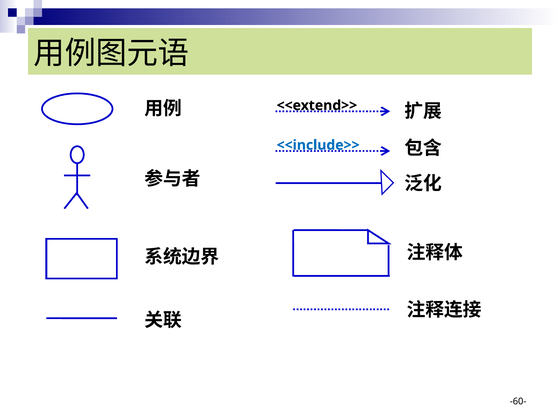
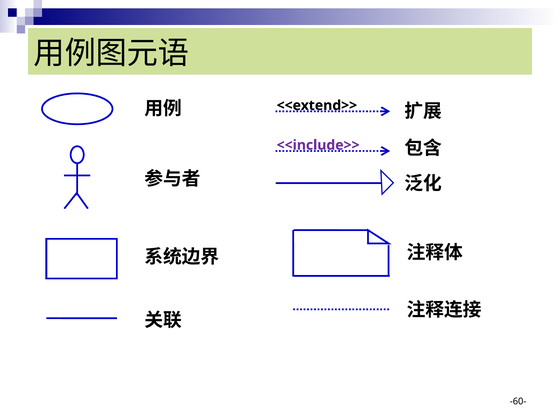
<<include>> colour: blue -> purple
